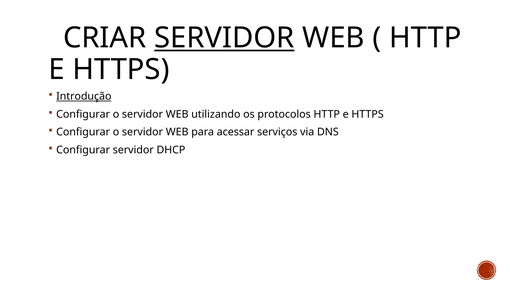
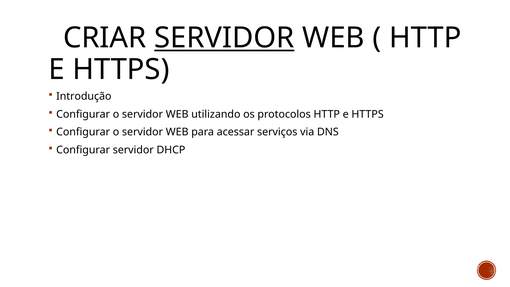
Introdução underline: present -> none
